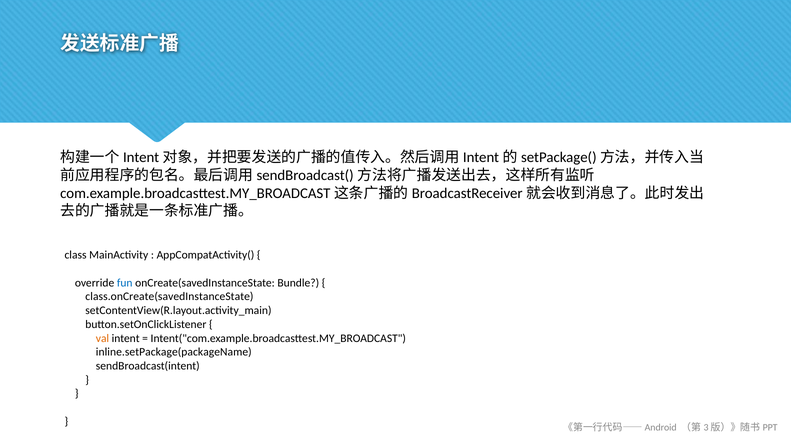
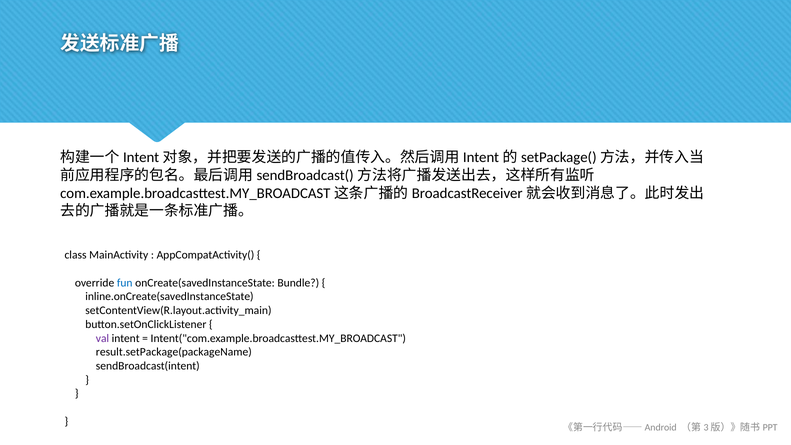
class.onCreate(savedInstanceState: class.onCreate(savedInstanceState -> inline.onCreate(savedInstanceState
val colour: orange -> purple
inline.setPackage(packageName: inline.setPackage(packageName -> result.setPackage(packageName
